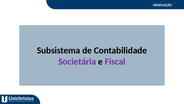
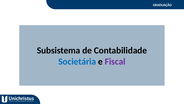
Societária colour: purple -> blue
